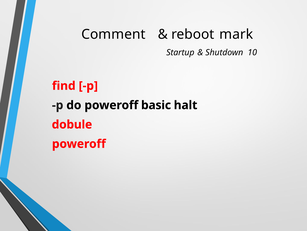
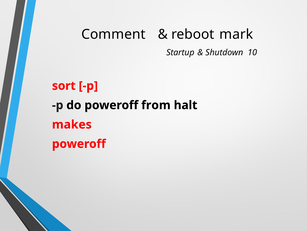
find: find -> sort
basic: basic -> from
dobule: dobule -> makes
